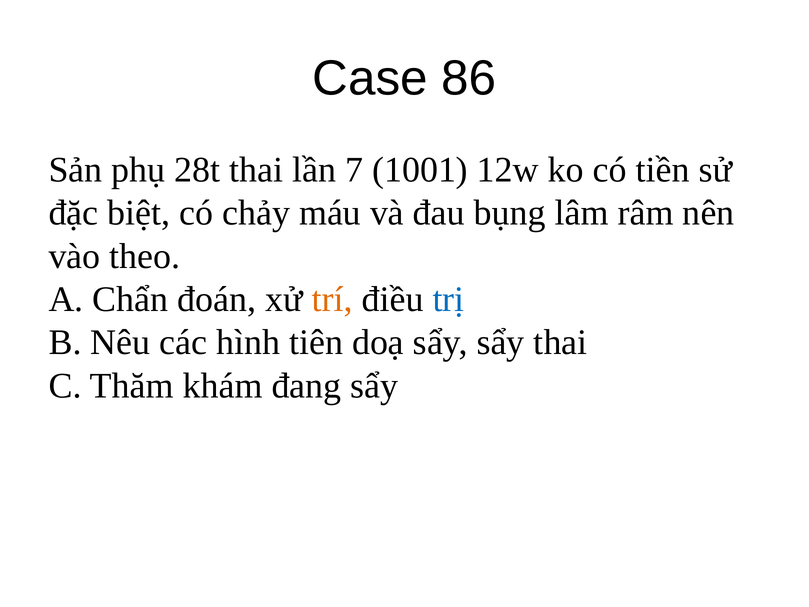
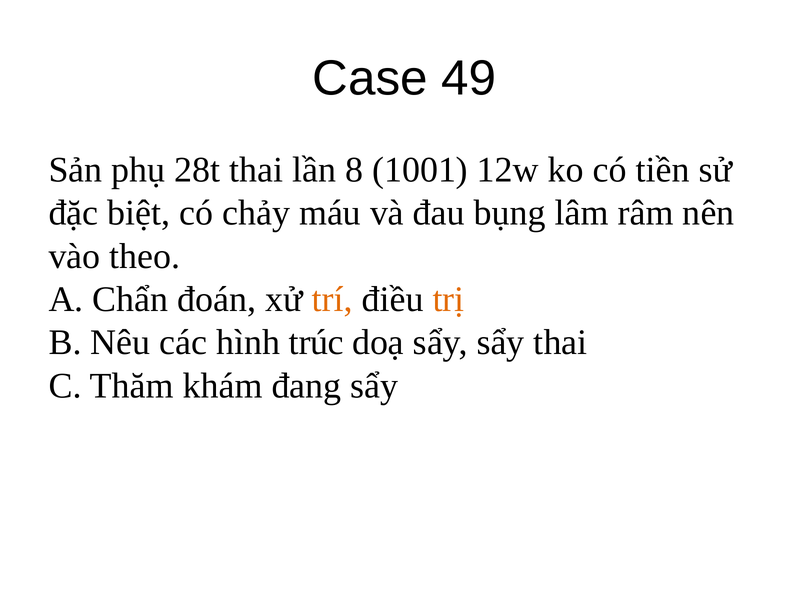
86: 86 -> 49
7: 7 -> 8
trị colour: blue -> orange
tiên: tiên -> trúc
